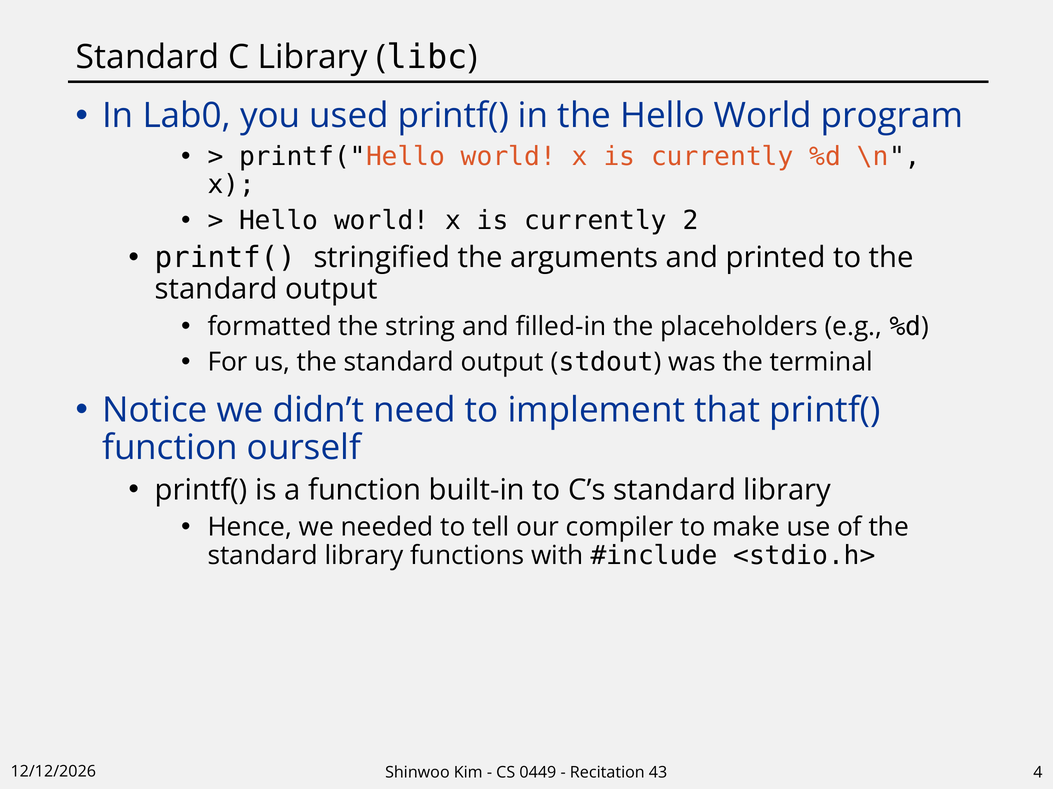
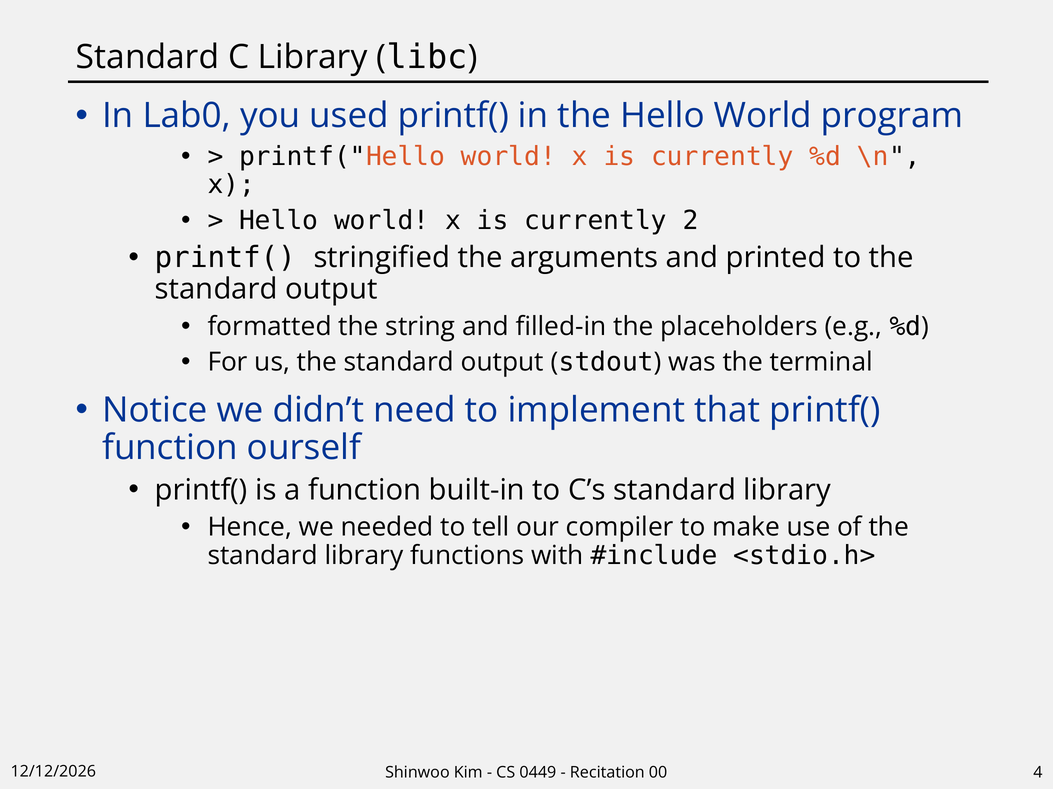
43: 43 -> 00
